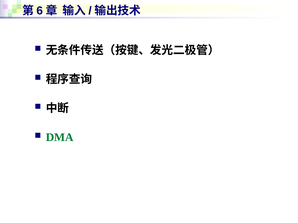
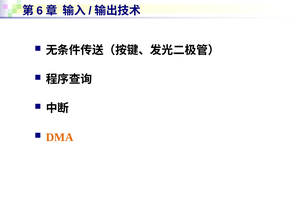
DMA colour: green -> orange
